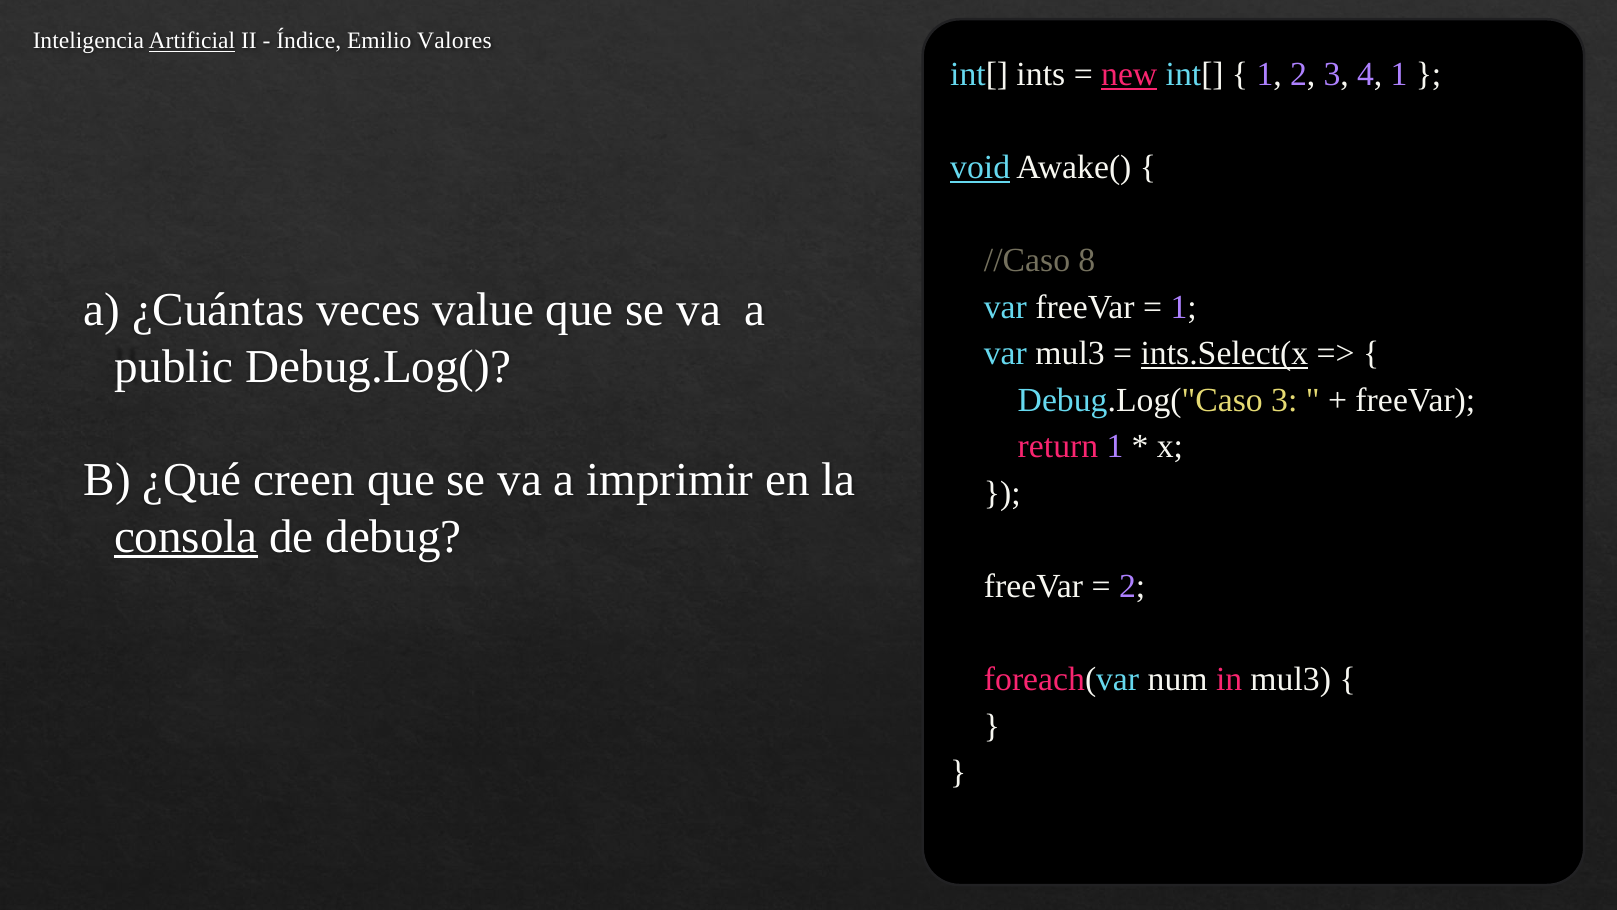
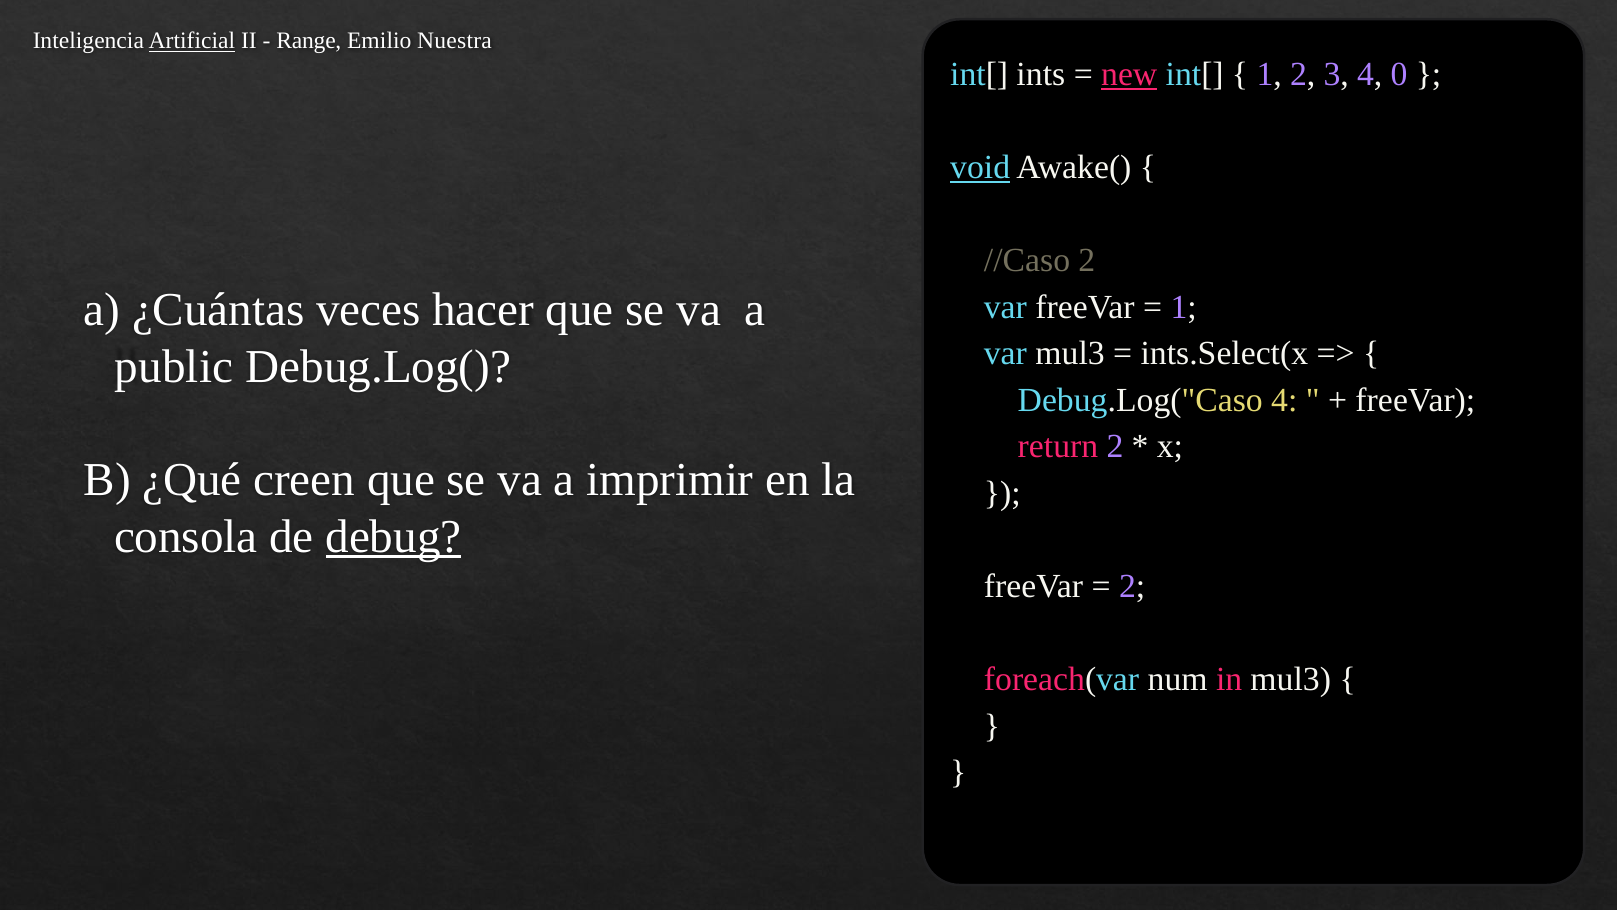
Índice: Índice -> Range
Valores: Valores -> Nuestra
4 1: 1 -> 0
//Caso 8: 8 -> 2
value: value -> hacer
ints.Select(x underline: present -> none
Debug.Log("Caso 3: 3 -> 4
return 1: 1 -> 2
consola underline: present -> none
debug underline: none -> present
